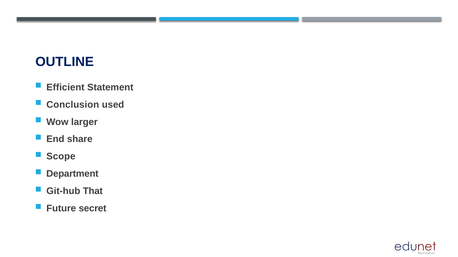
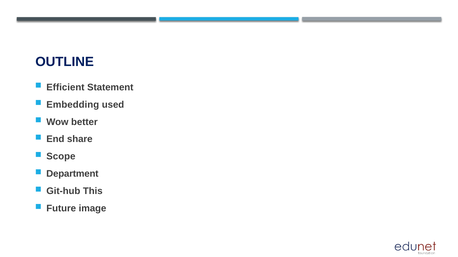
Conclusion: Conclusion -> Embedding
larger: larger -> better
That: That -> This
secret: secret -> image
